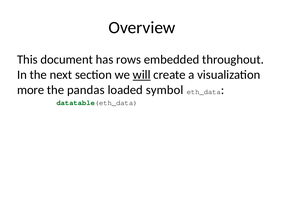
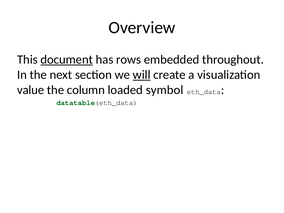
document underline: none -> present
more: more -> value
pandas: pandas -> column
